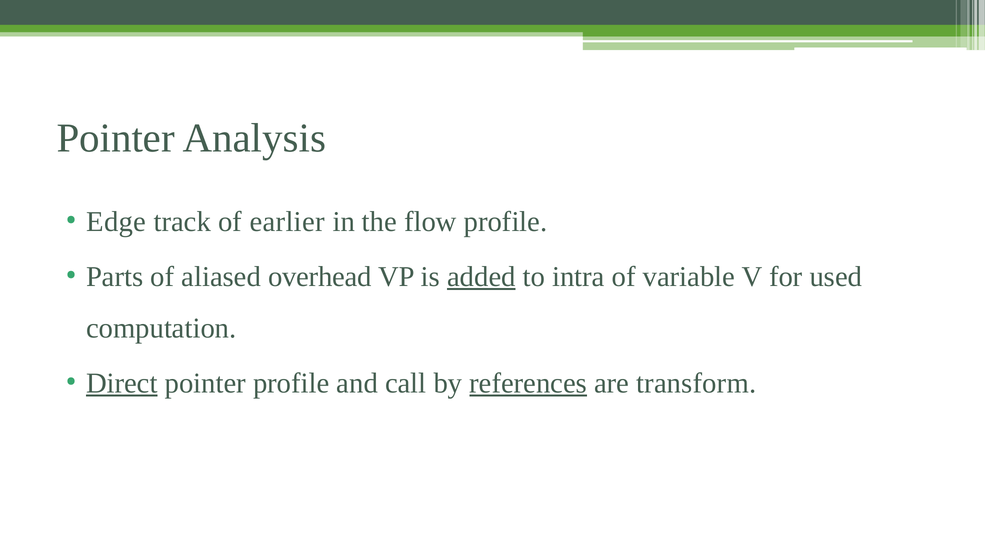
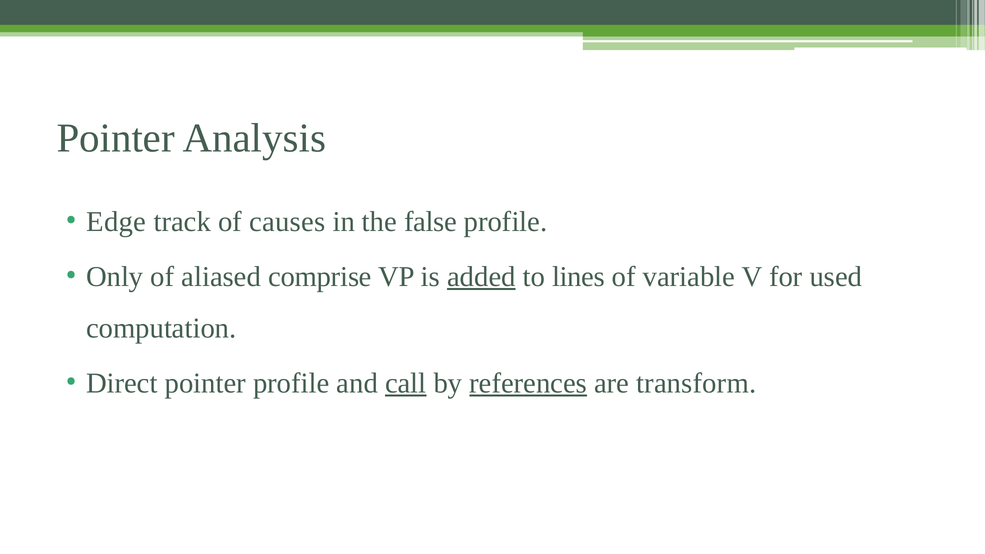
earlier: earlier -> causes
flow: flow -> false
Parts: Parts -> Only
overhead: overhead -> comprise
intra: intra -> lines
Direct underline: present -> none
call underline: none -> present
